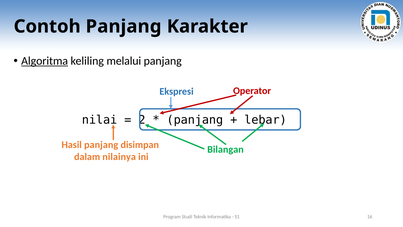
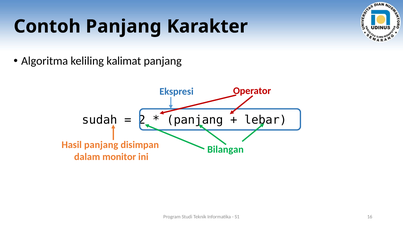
Algoritma underline: present -> none
melalui: melalui -> kalimat
nilai: nilai -> sudah
nilainya: nilainya -> monitor
